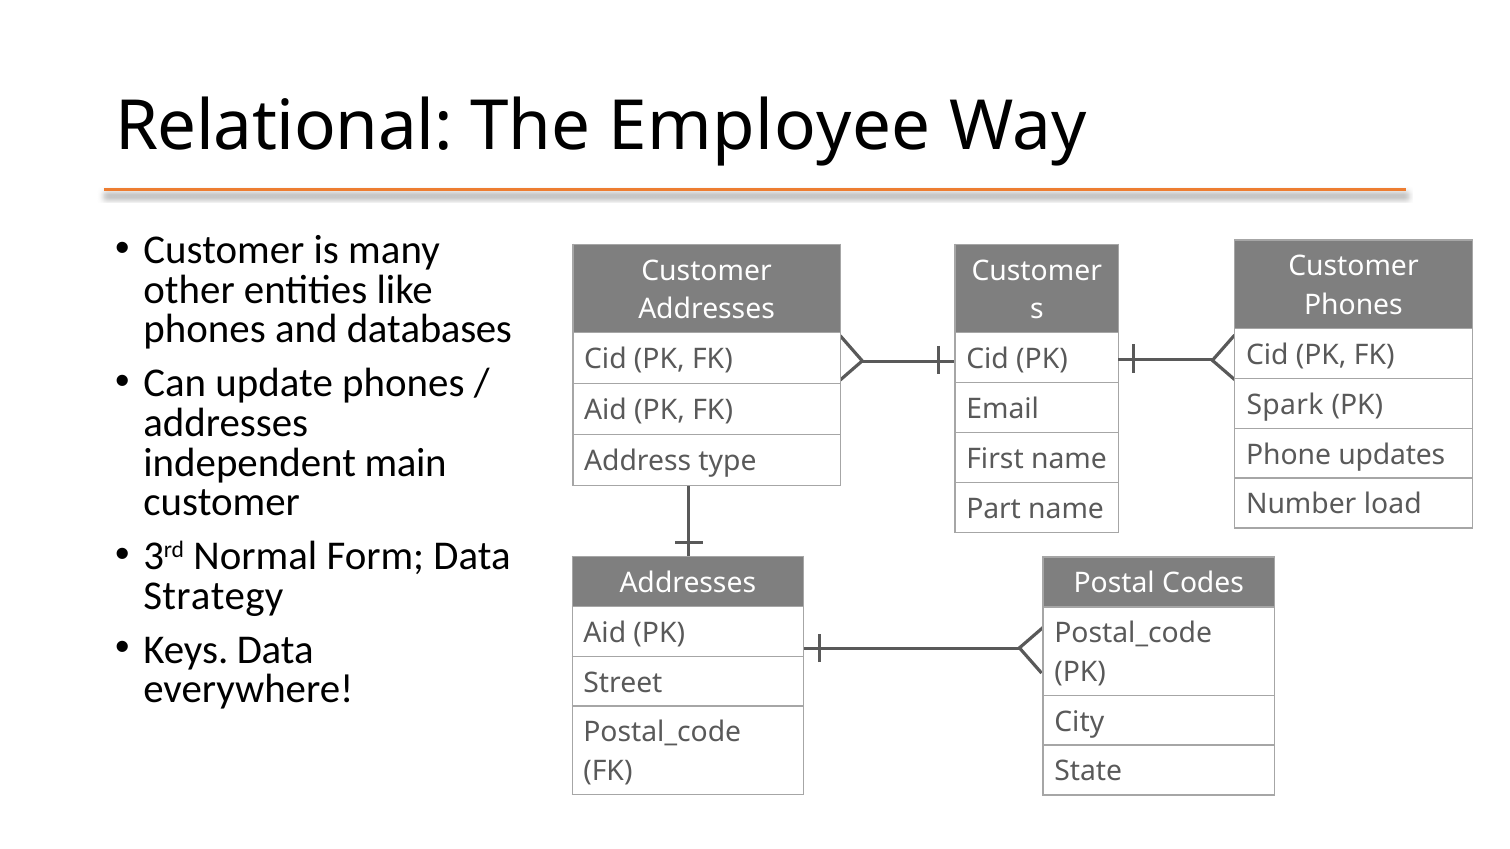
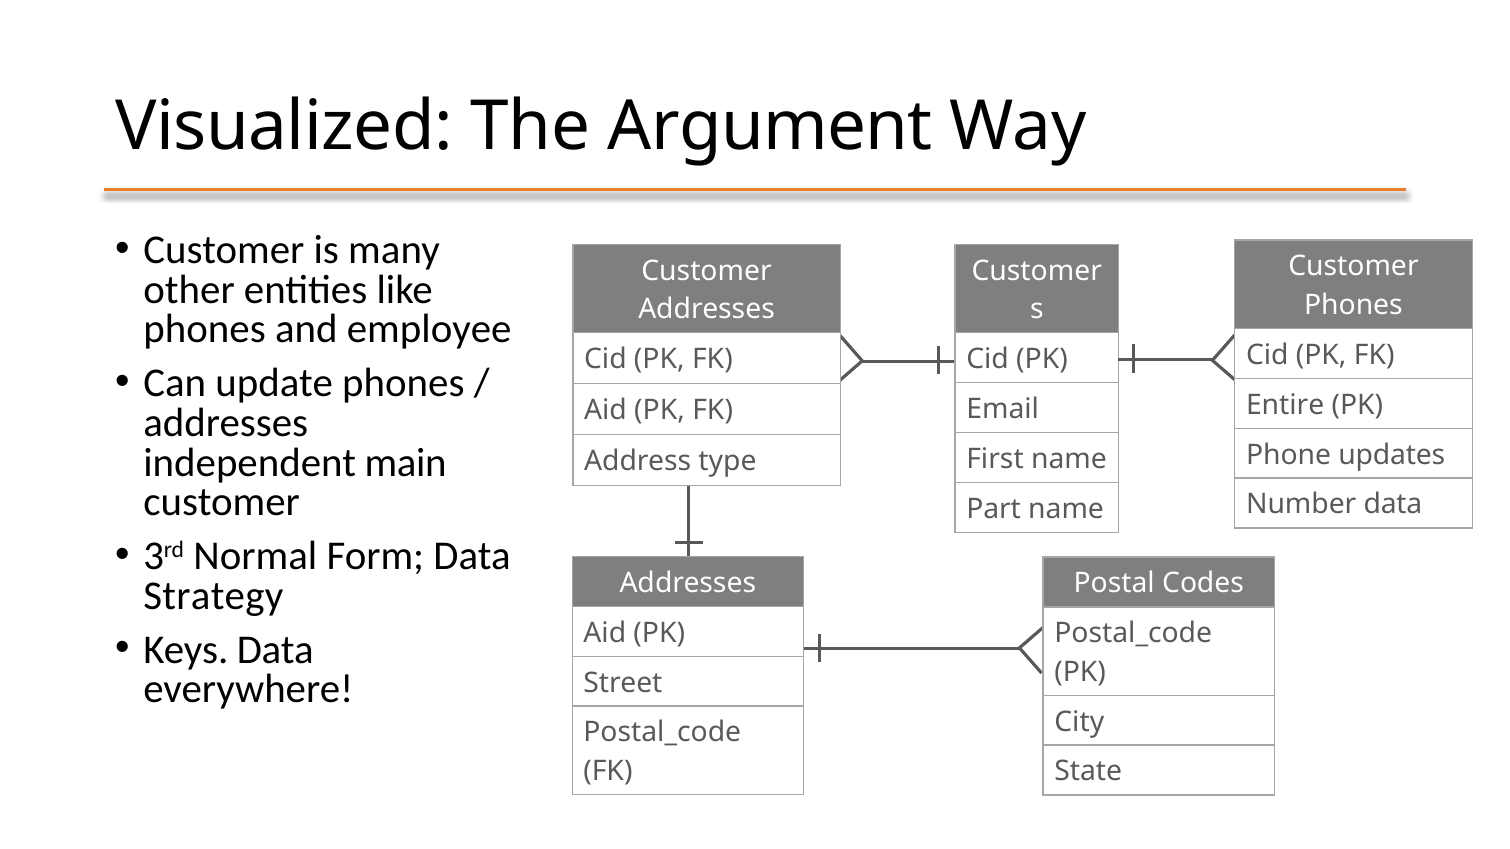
Relational: Relational -> Visualized
Employee: Employee -> Argument
databases: databases -> employee
Spark: Spark -> Entire
Number load: load -> data
